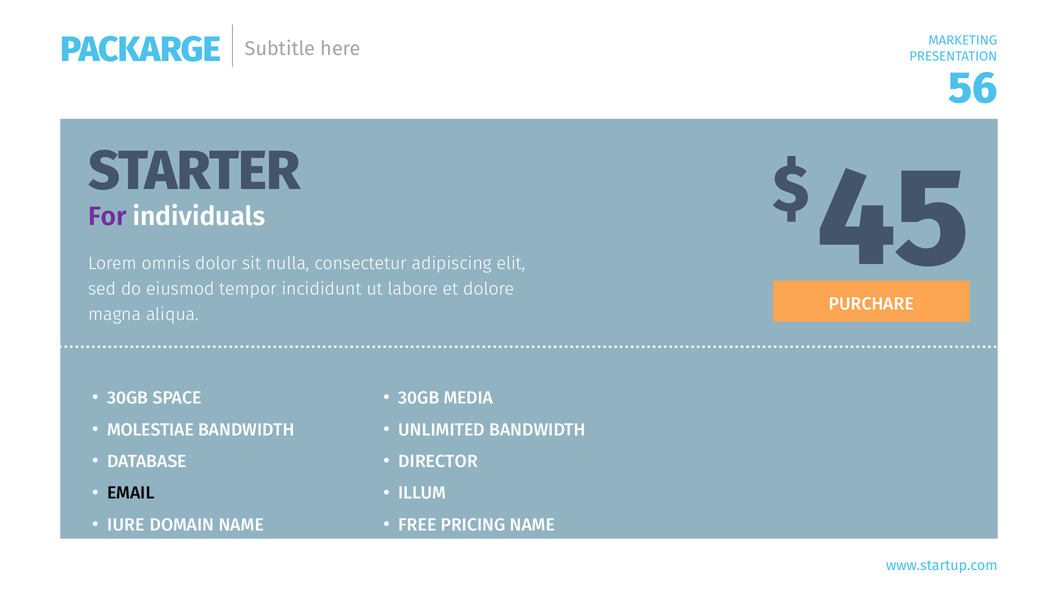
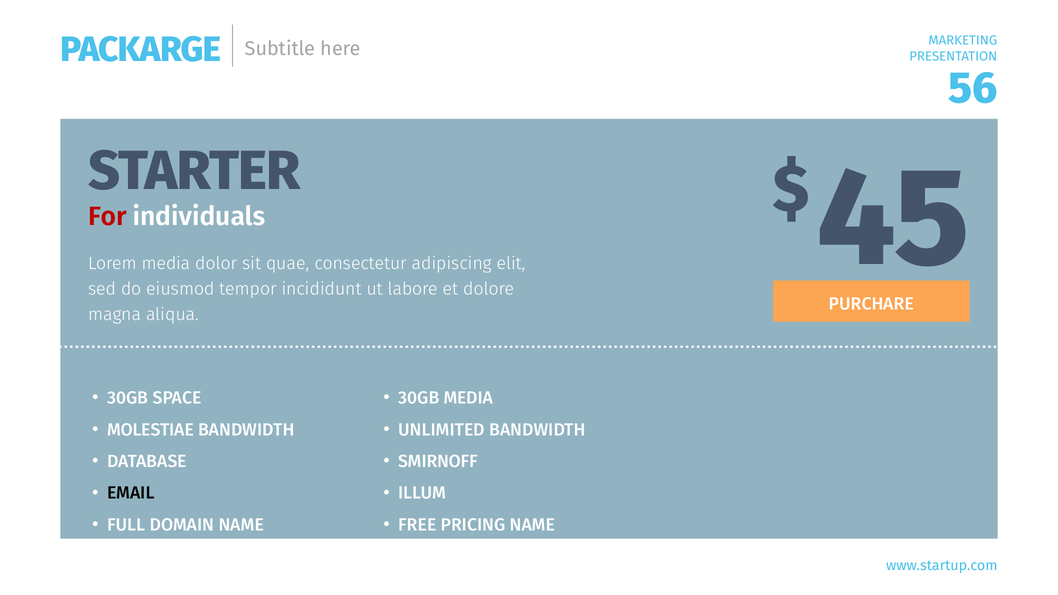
For colour: purple -> red
Lorem omnis: omnis -> media
nulla: nulla -> quae
DIRECTOR: DIRECTOR -> SMIRNOFF
IURE: IURE -> FULL
